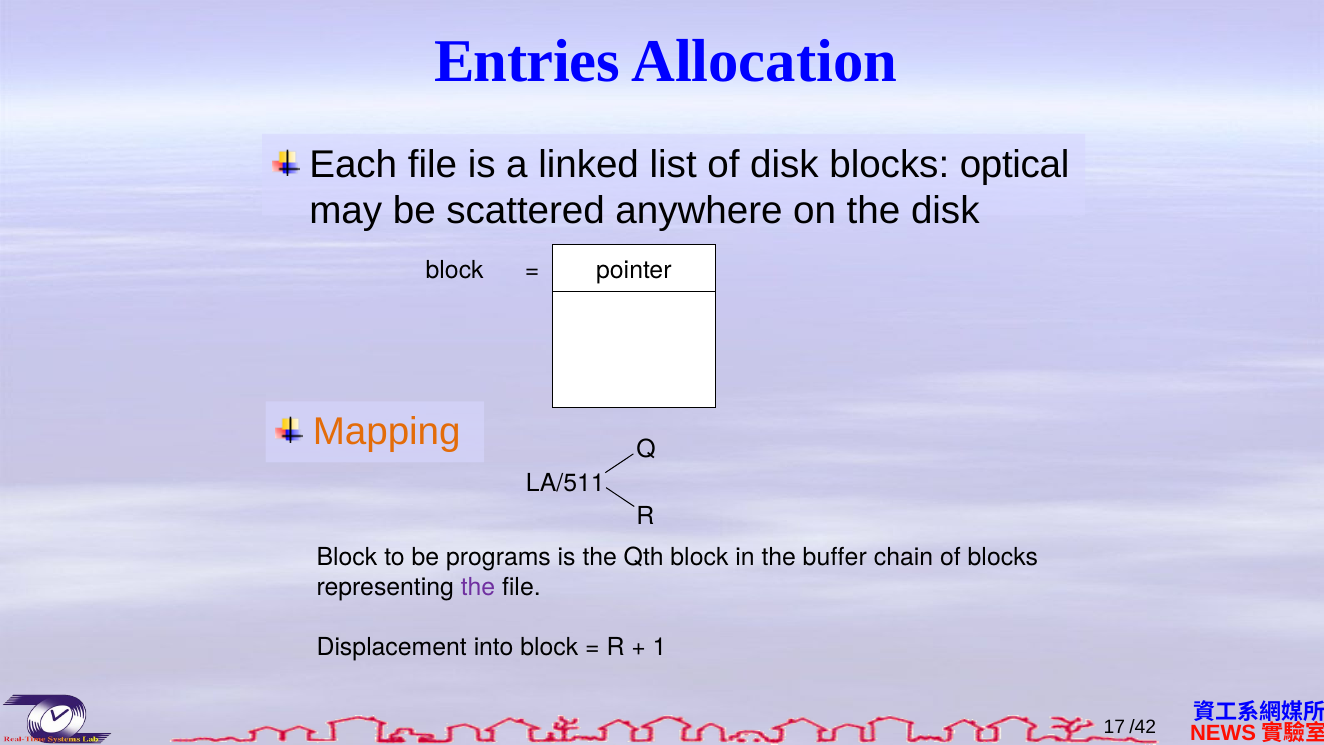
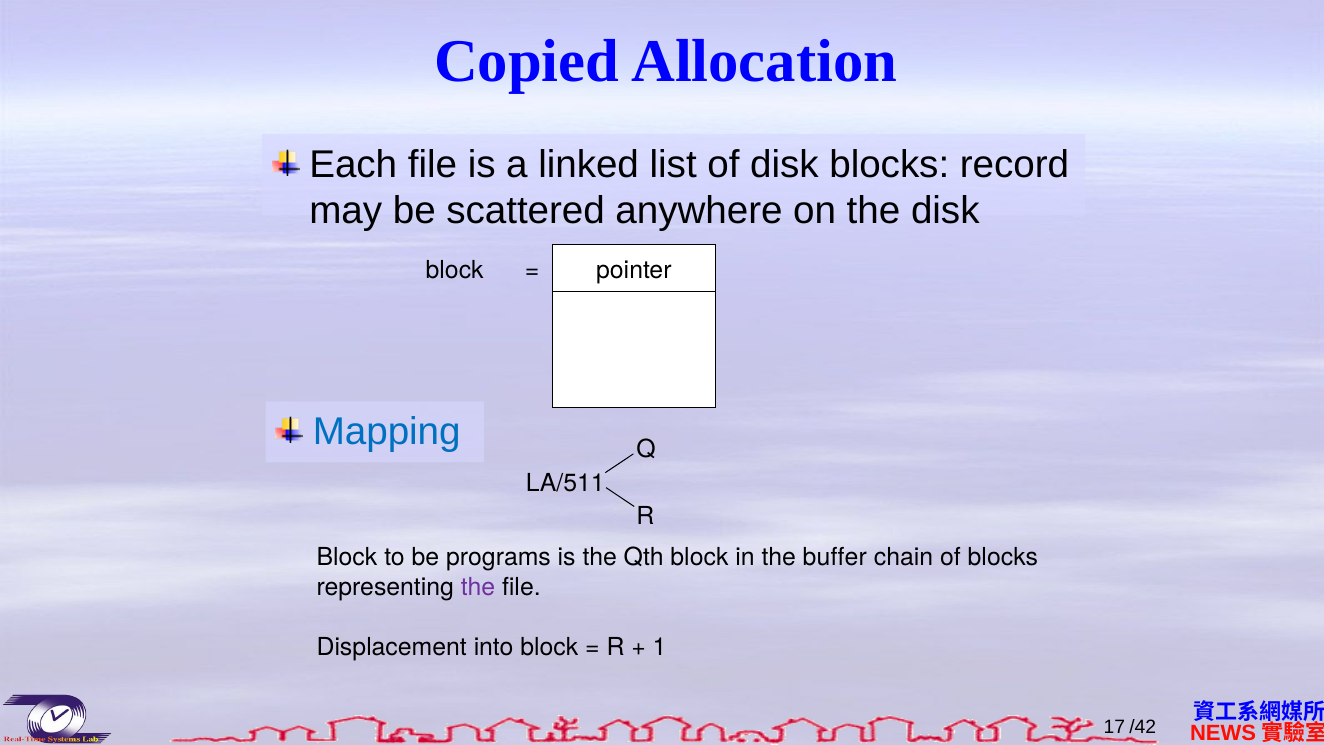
Entries: Entries -> Copied
optical: optical -> record
Mapping colour: orange -> blue
